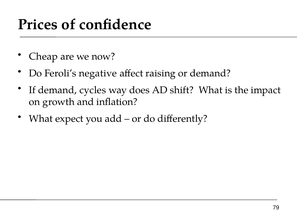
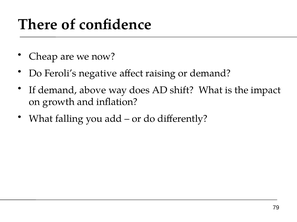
Prices: Prices -> There
cycles: cycles -> above
expect: expect -> falling
